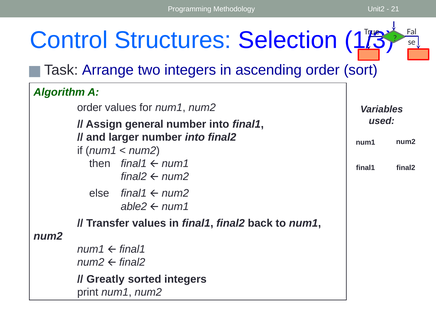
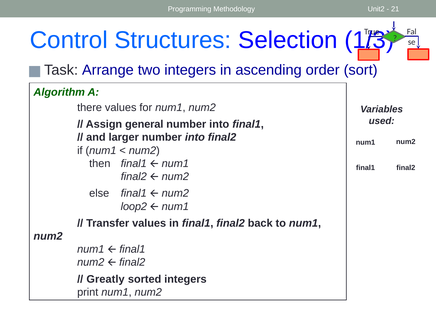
order at (90, 108): order -> there
able2: able2 -> loop2
